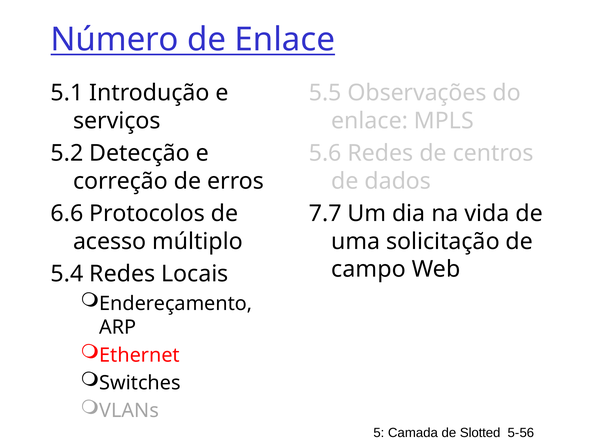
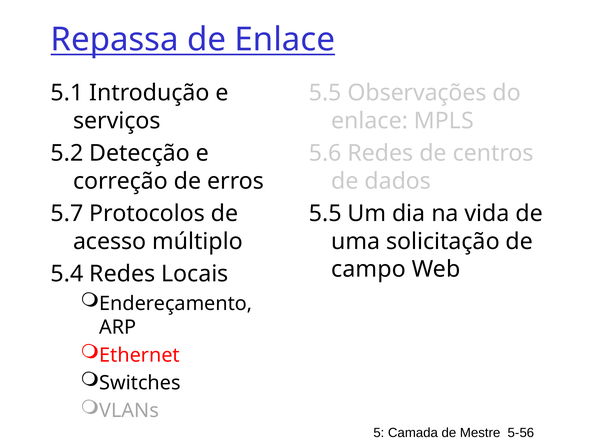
Número: Número -> Repassa
6.6: 6.6 -> 5.7
7.7 at (325, 214): 7.7 -> 5.5
Slotted: Slotted -> Mestre
